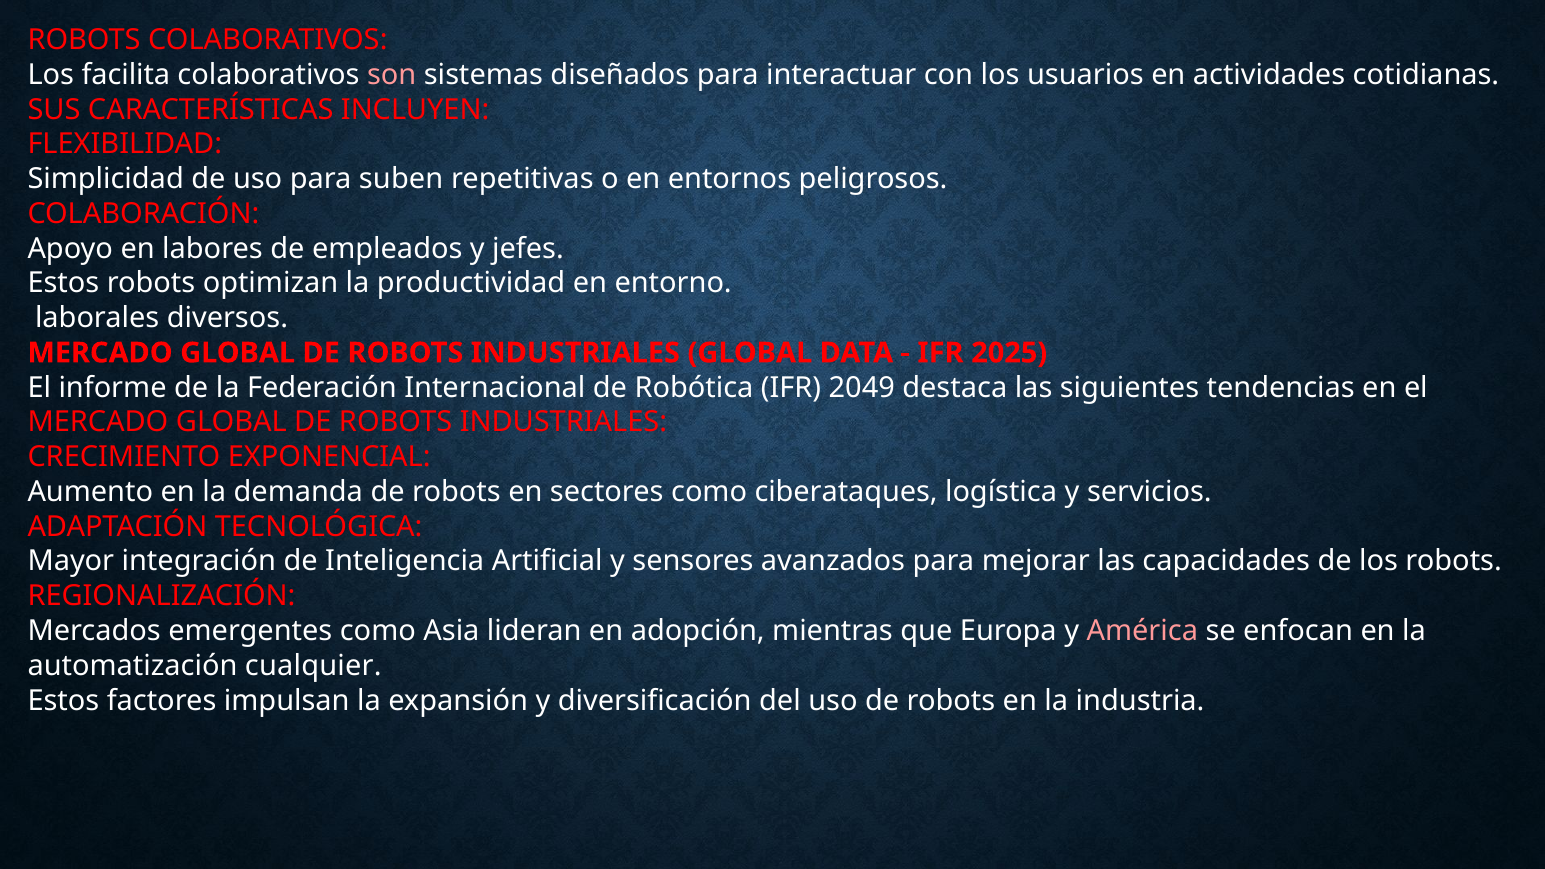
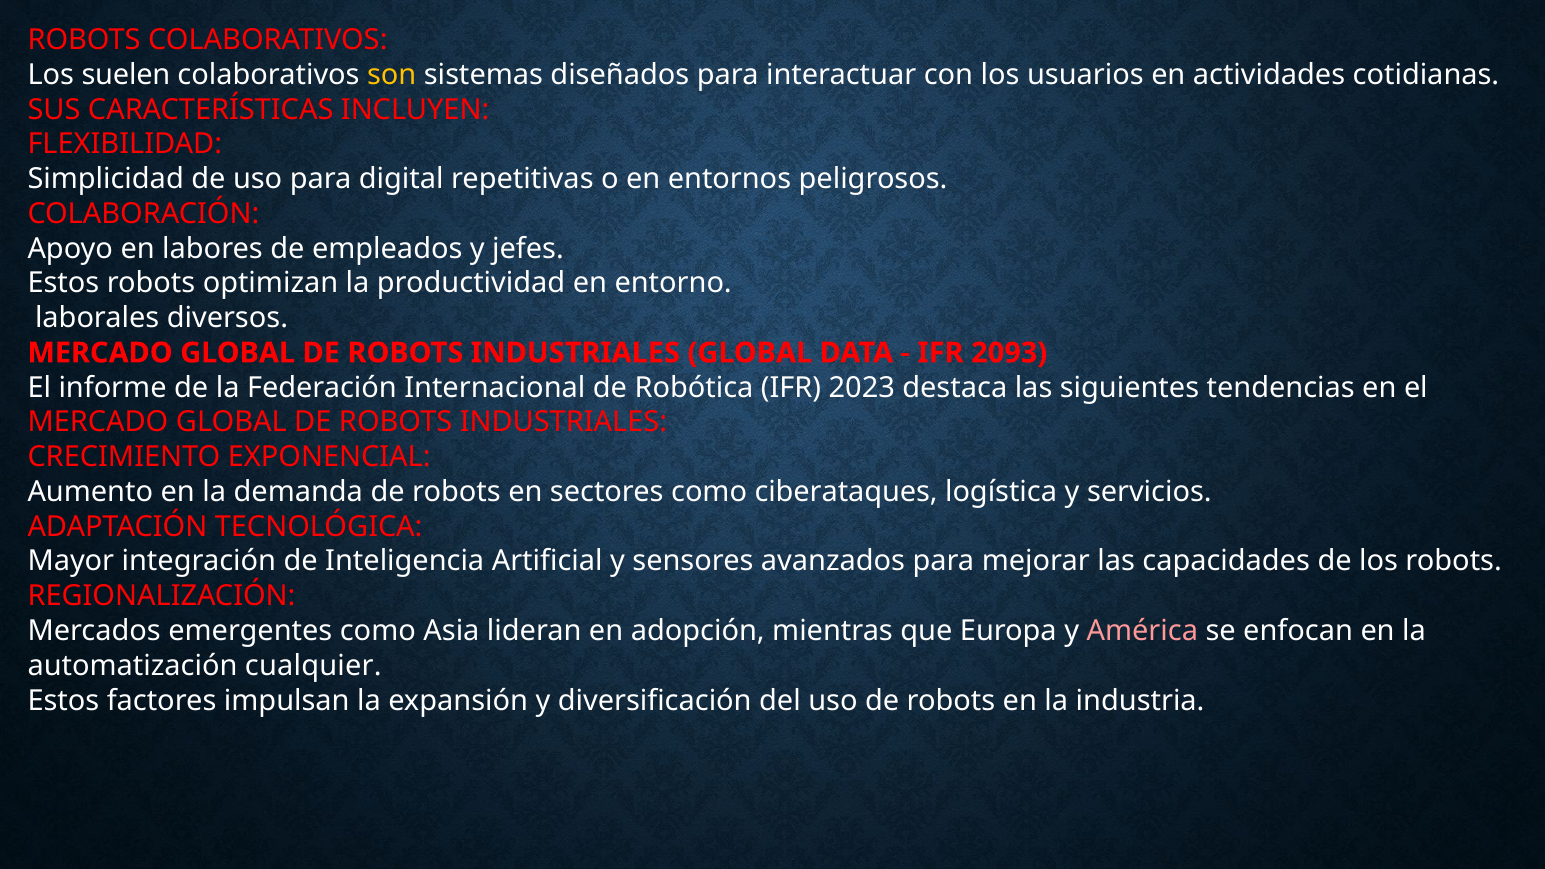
facilita: facilita -> suelen
son colour: pink -> yellow
suben: suben -> digital
2025: 2025 -> 2093
2049: 2049 -> 2023
